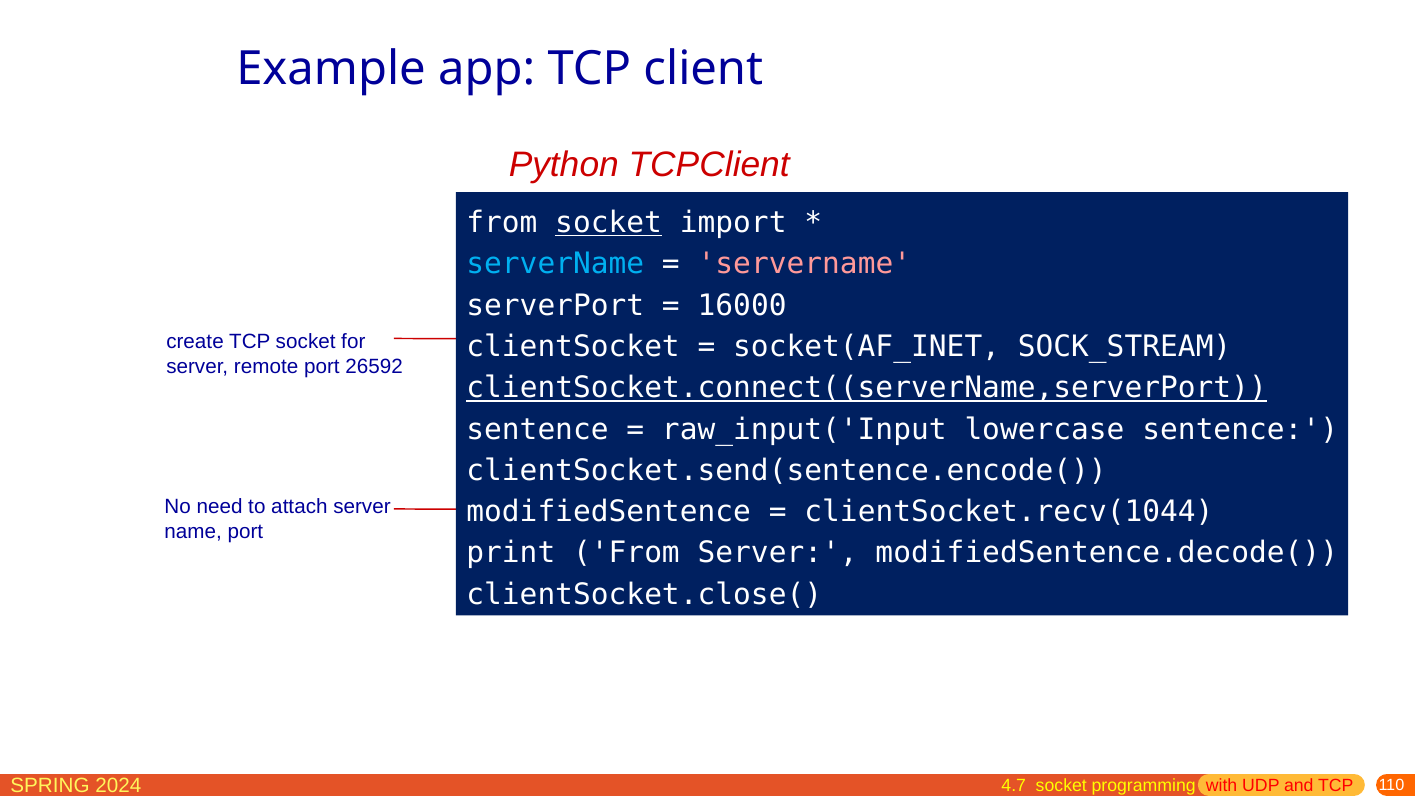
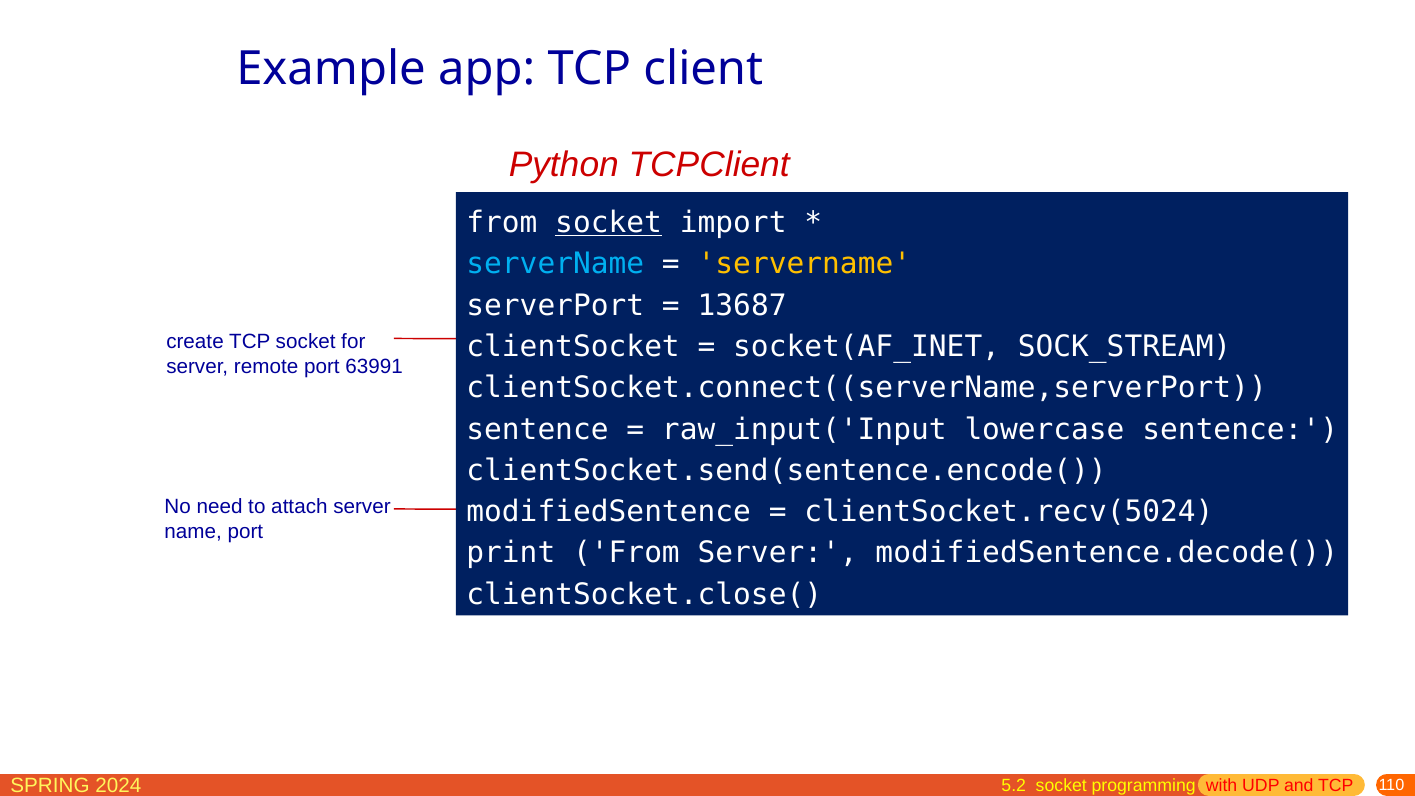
servername at (804, 264) colour: pink -> yellow
16000: 16000 -> 13687
26592: 26592 -> 63991
clientSocket.connect((serverName,serverPort underline: present -> none
clientSocket.recv(1044: clientSocket.recv(1044 -> clientSocket.recv(5024
4.7: 4.7 -> 5.2
